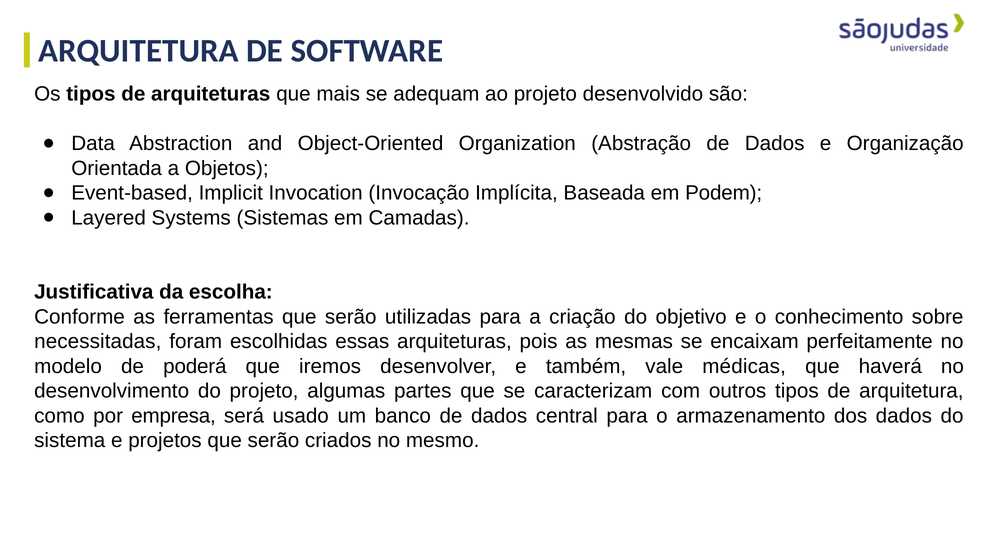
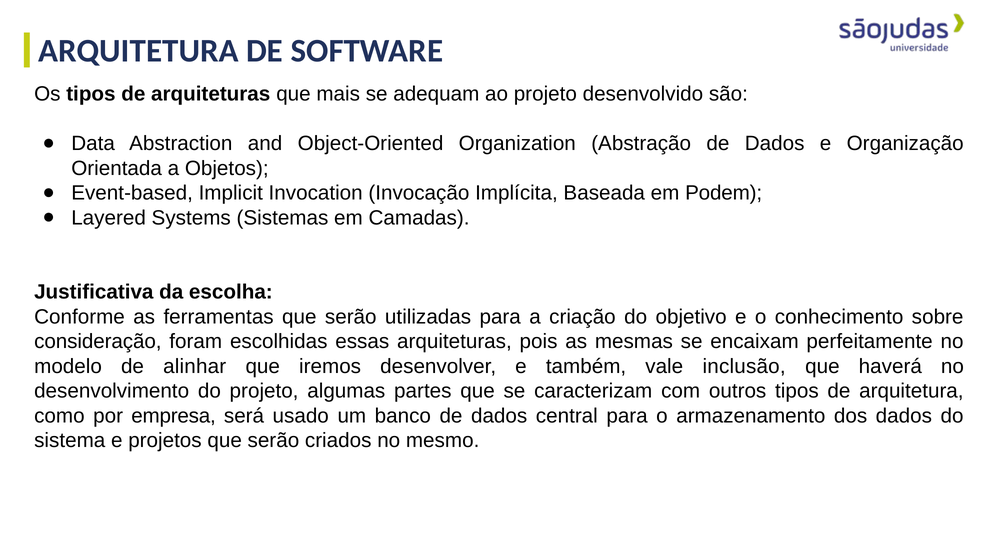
necessitadas: necessitadas -> consideração
poderá: poderá -> alinhar
médicas: médicas -> inclusão
